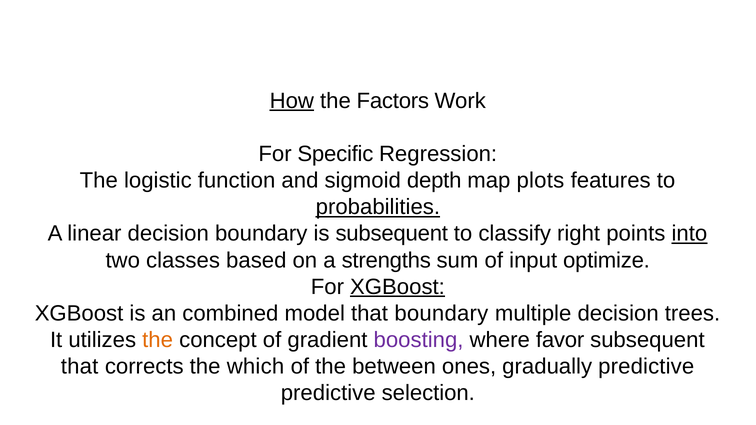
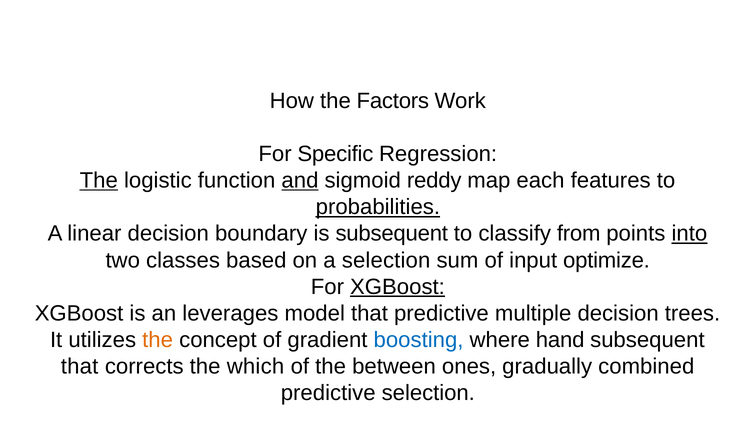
How underline: present -> none
The at (99, 181) underline: none -> present
and underline: none -> present
depth: depth -> reddy
plots: plots -> each
right: right -> from
a strengths: strengths -> selection
combined: combined -> leverages
that boundary: boundary -> predictive
boosting colour: purple -> blue
favor: favor -> hand
gradually predictive: predictive -> combined
